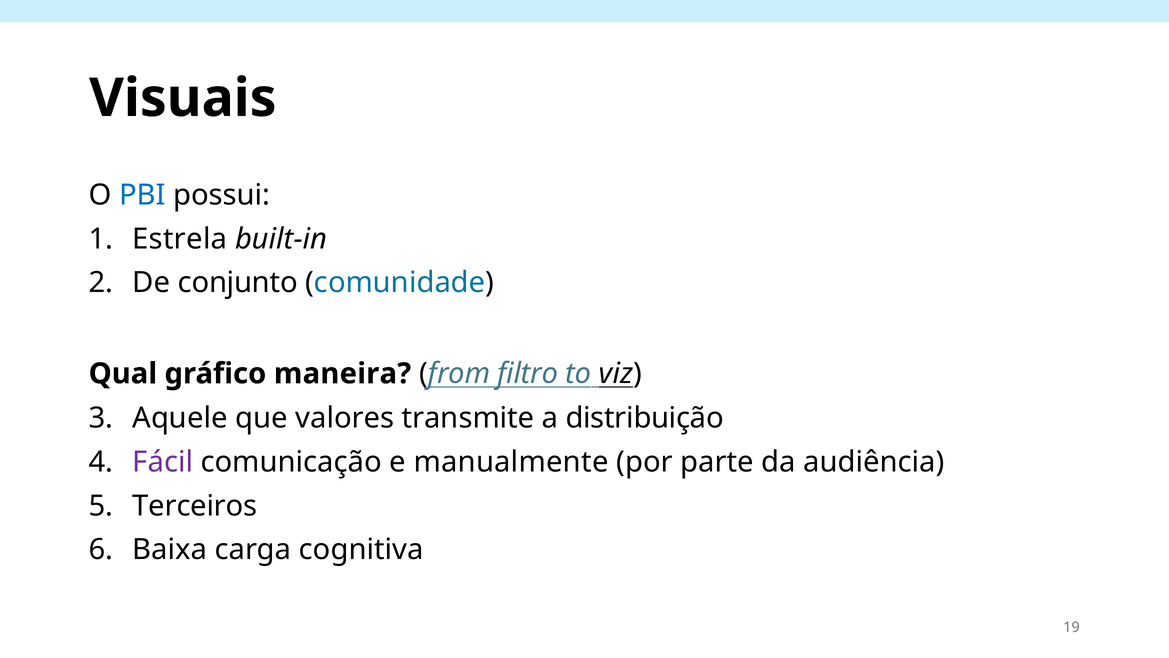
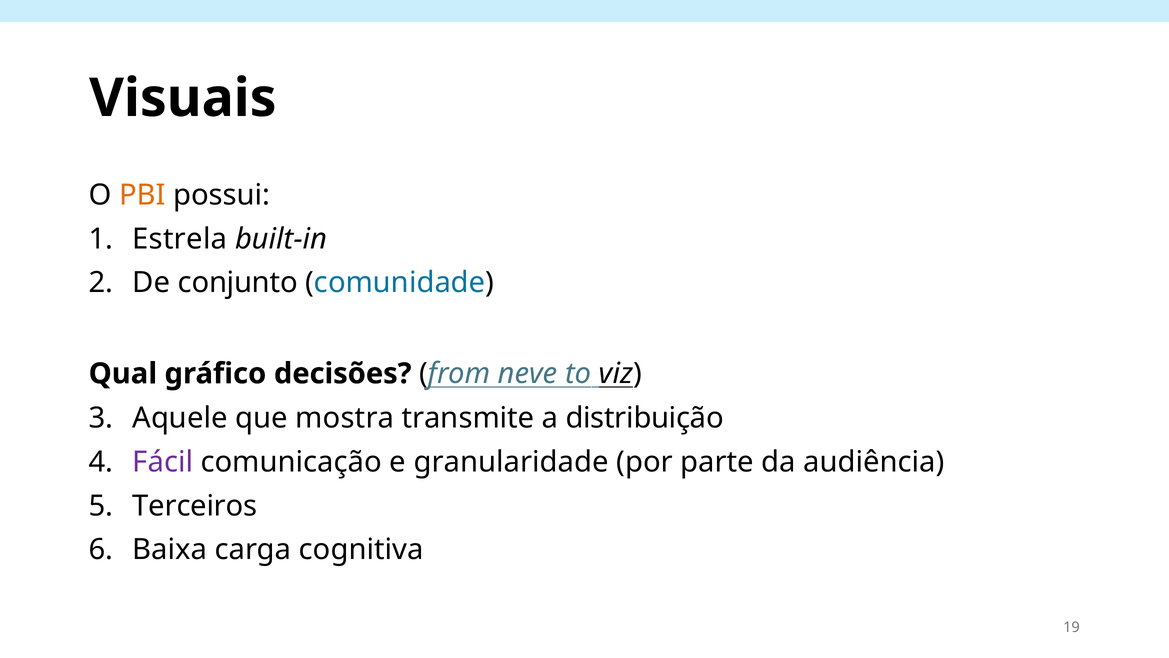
PBI colour: blue -> orange
maneira: maneira -> decisões
filtro: filtro -> neve
valores: valores -> mostra
manualmente: manualmente -> granularidade
